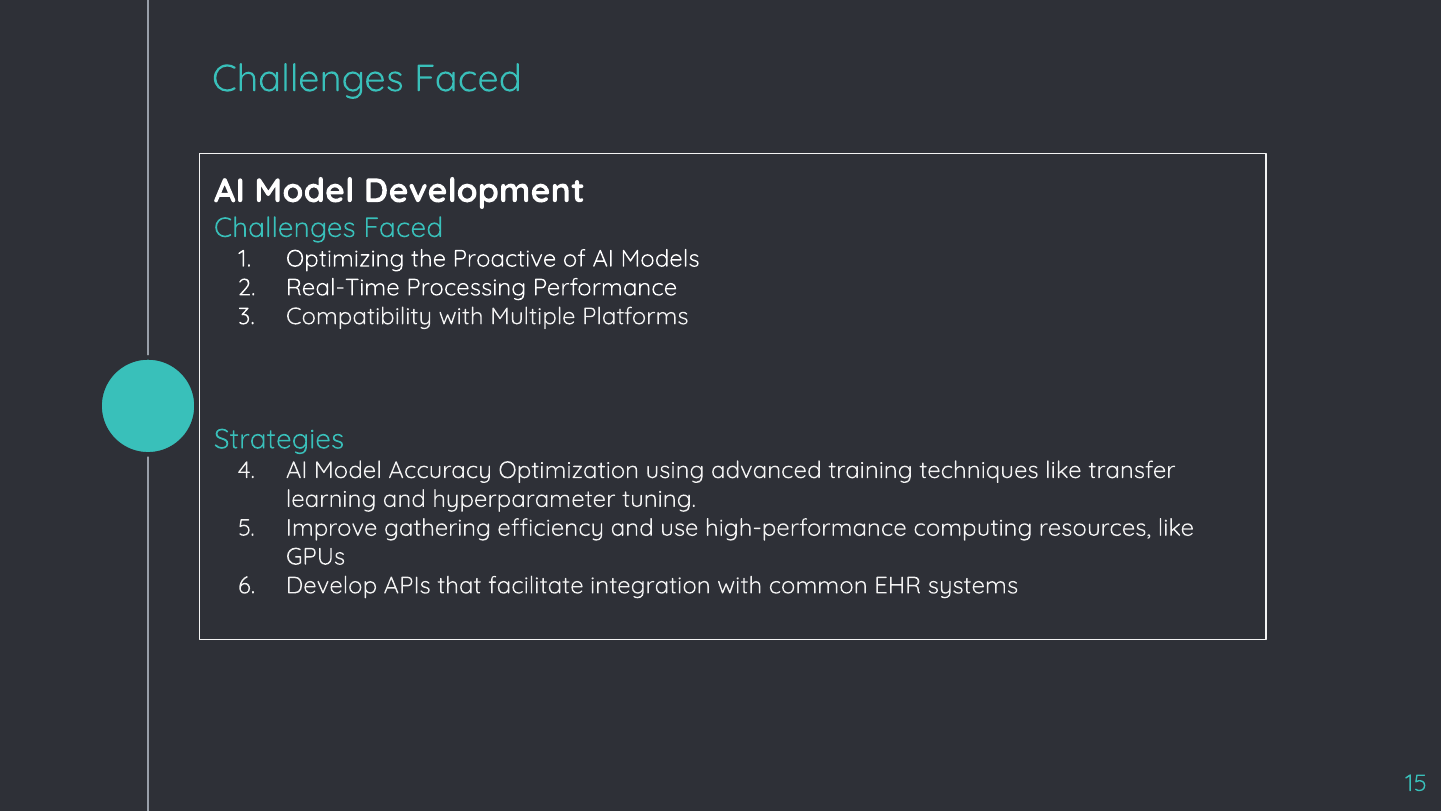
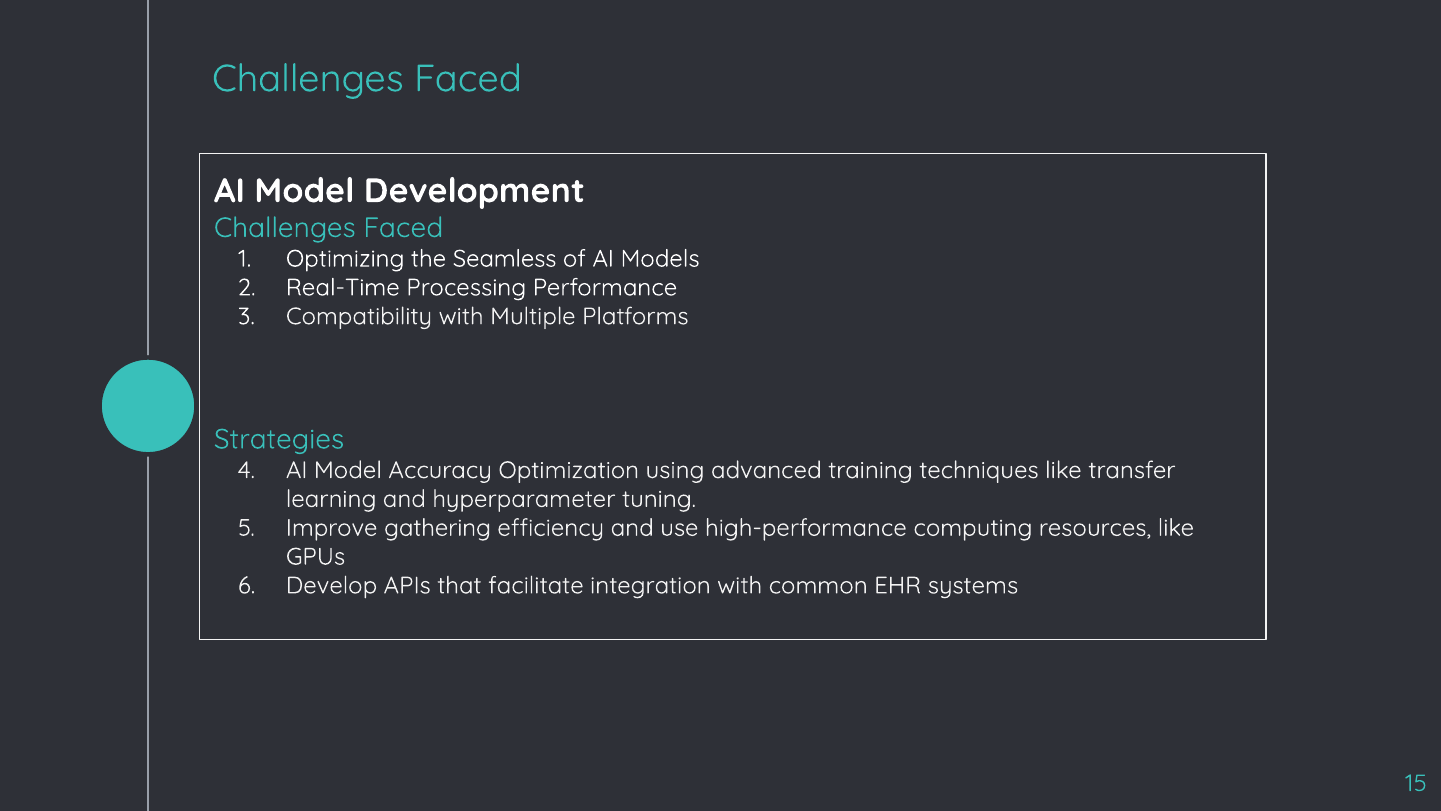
Proactive: Proactive -> Seamless
